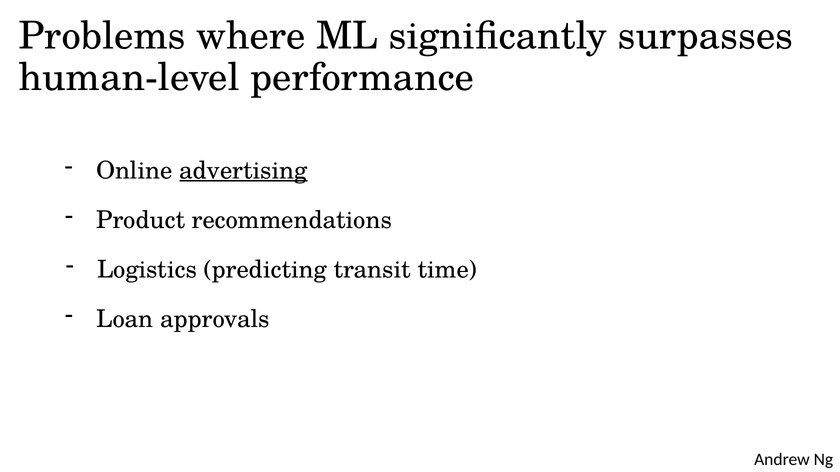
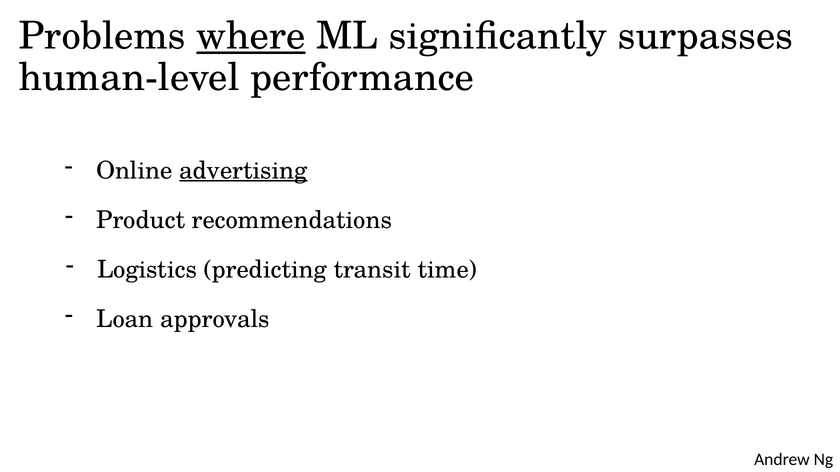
where underline: none -> present
